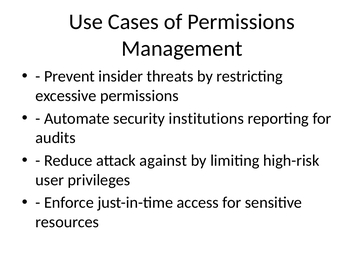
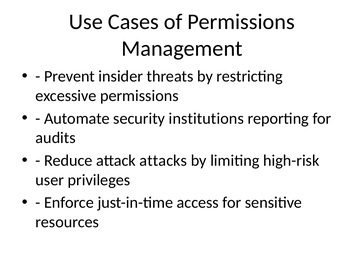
against: against -> attacks
